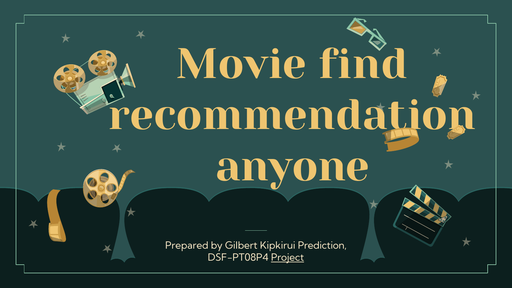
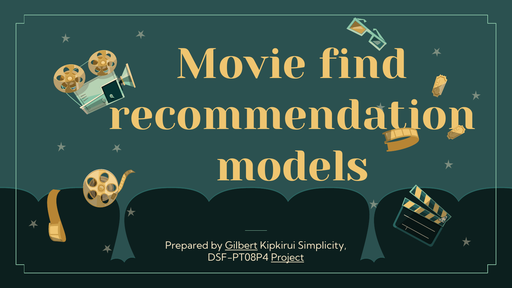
anyone: anyone -> models
Gilbert underline: none -> present
Prediction: Prediction -> Simplicity
